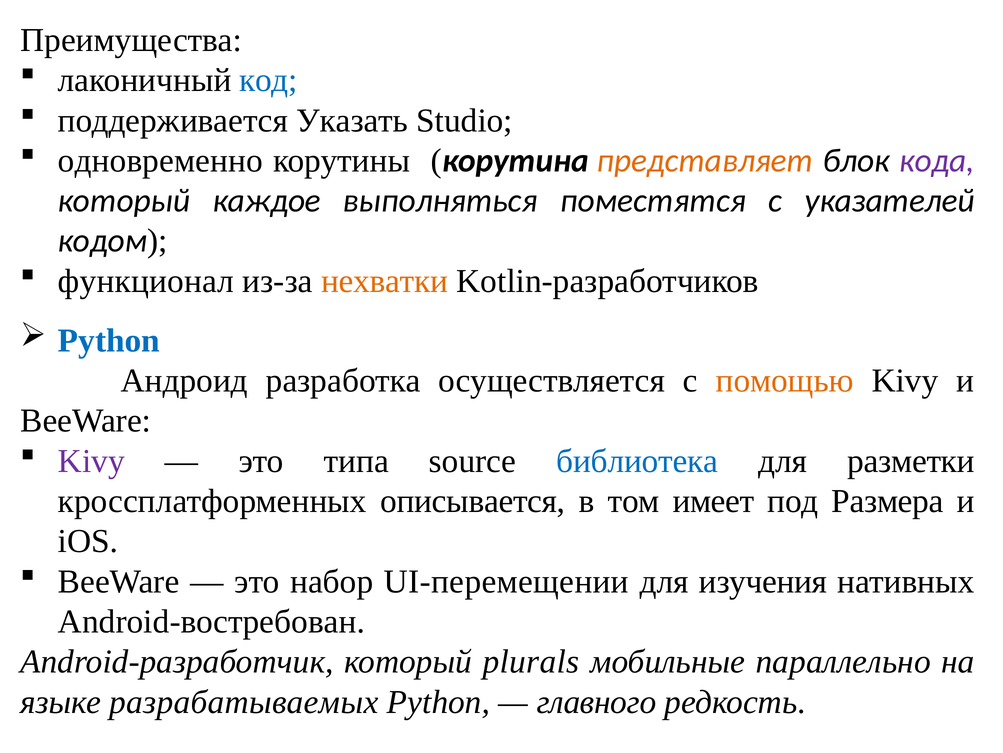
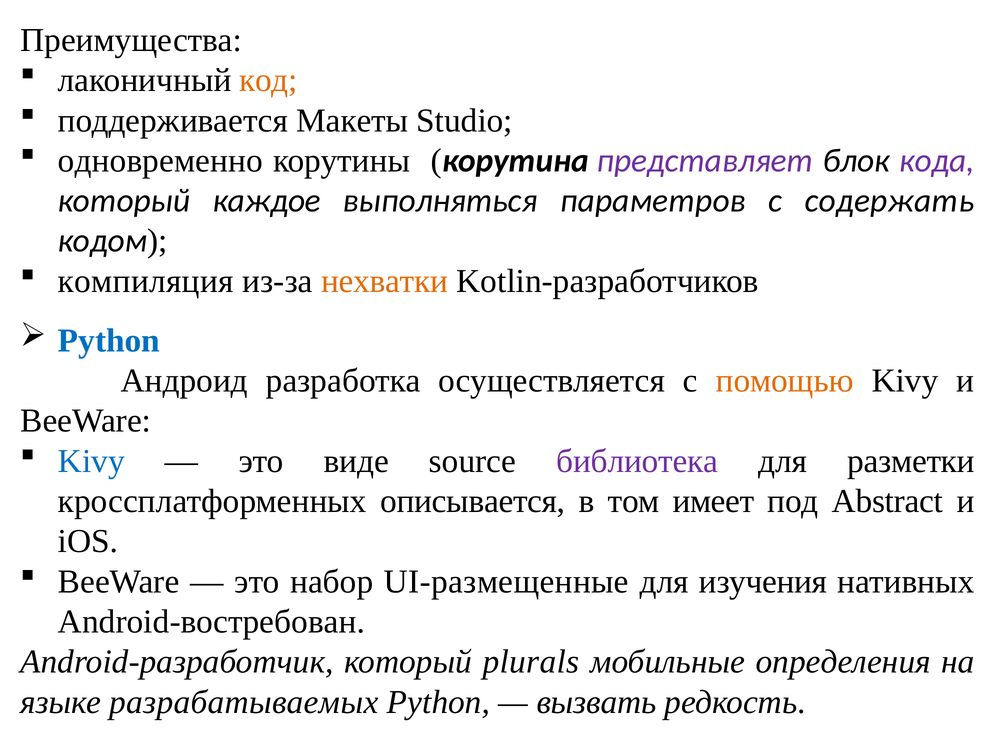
код colour: blue -> orange
Указать: Указать -> Макеты
представляет colour: orange -> purple
поместятся: поместятся -> параметров
указателей: указателей -> содержать
функционал: функционал -> компиляция
Kivy at (91, 461) colour: purple -> blue
типа: типа -> виде
библиотека colour: blue -> purple
Размера: Размера -> Abstract
UI-перемещении: UI-перемещении -> UI-размещенные
параллельно: параллельно -> определения
главного: главного -> вызвать
